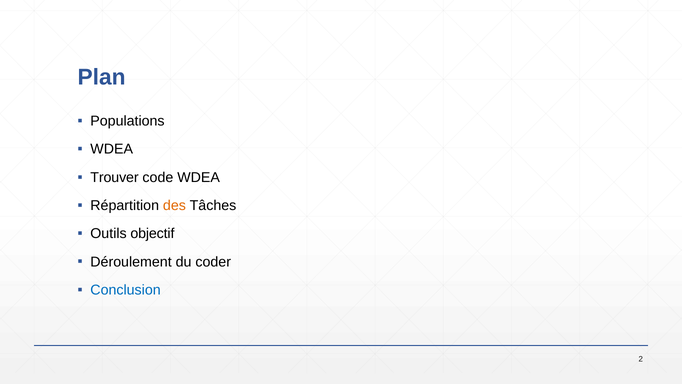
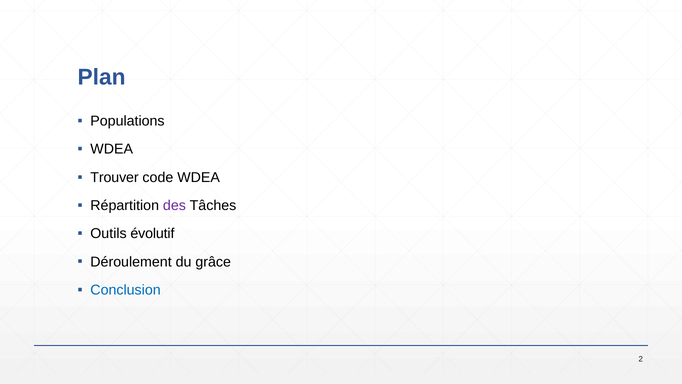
des colour: orange -> purple
objectif: objectif -> évolutif
coder: coder -> grâce
